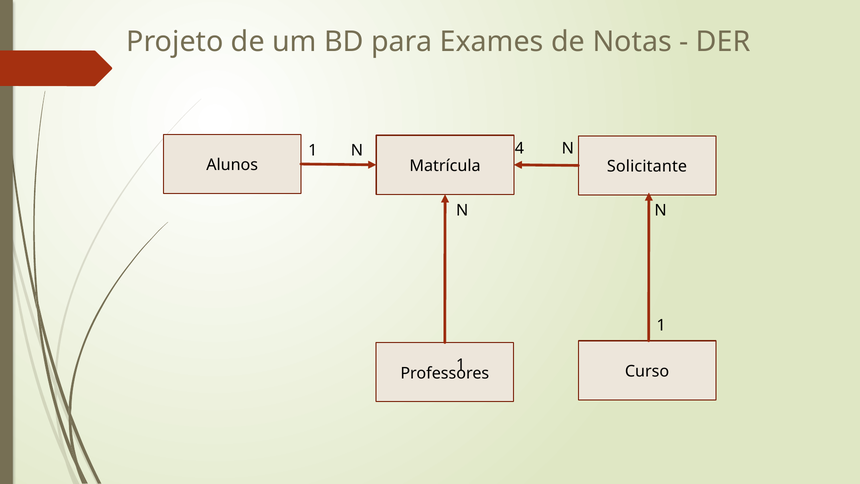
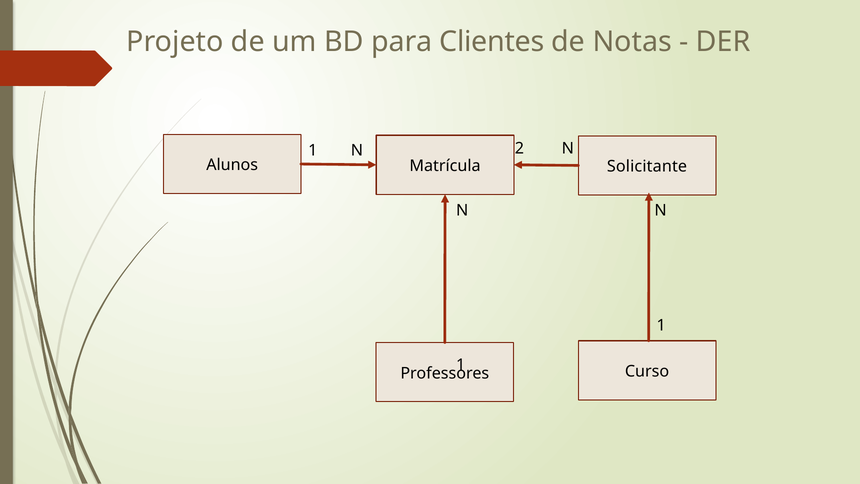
Exames: Exames -> Clientes
4: 4 -> 2
